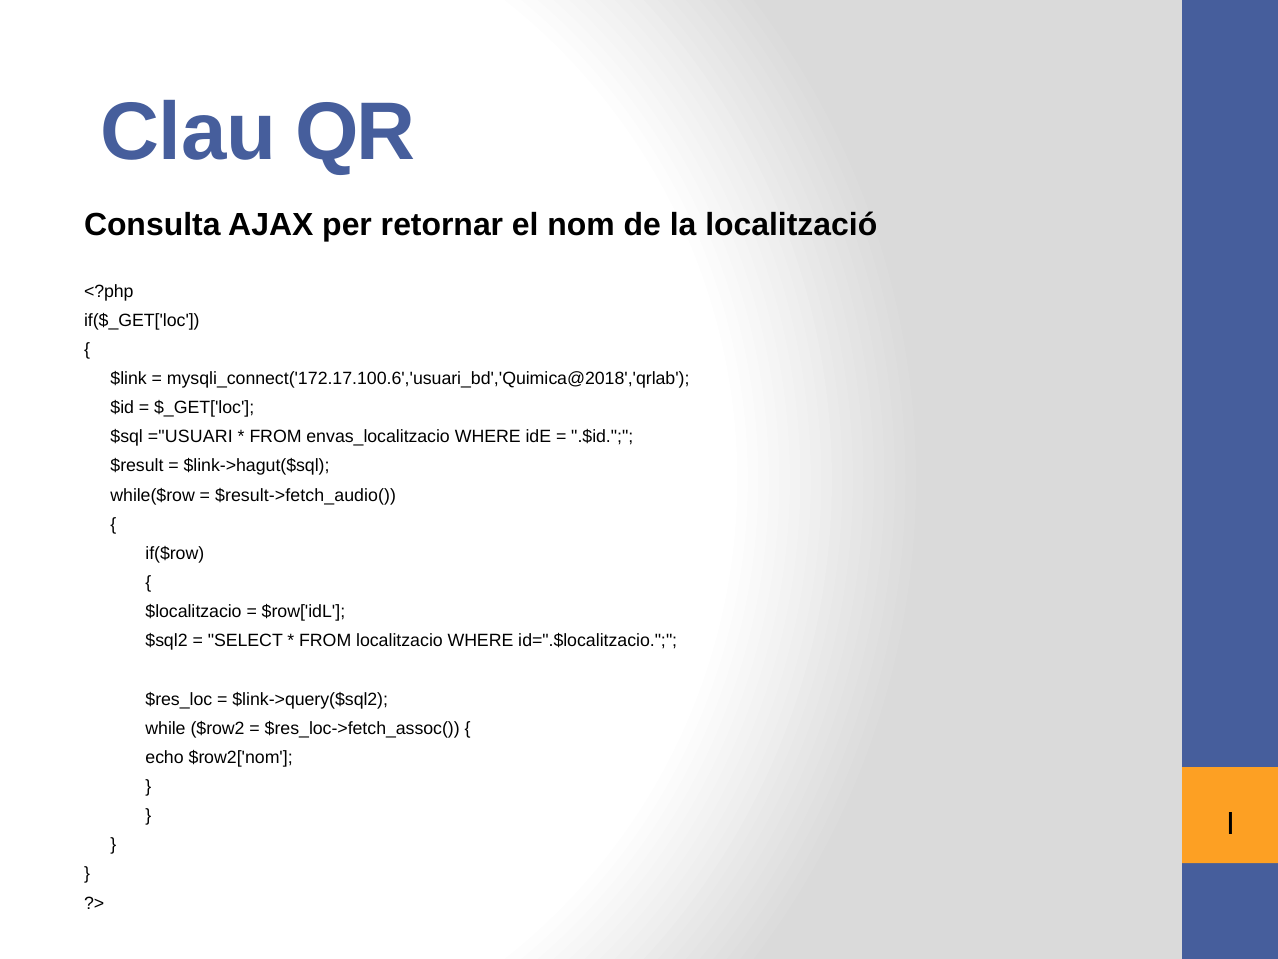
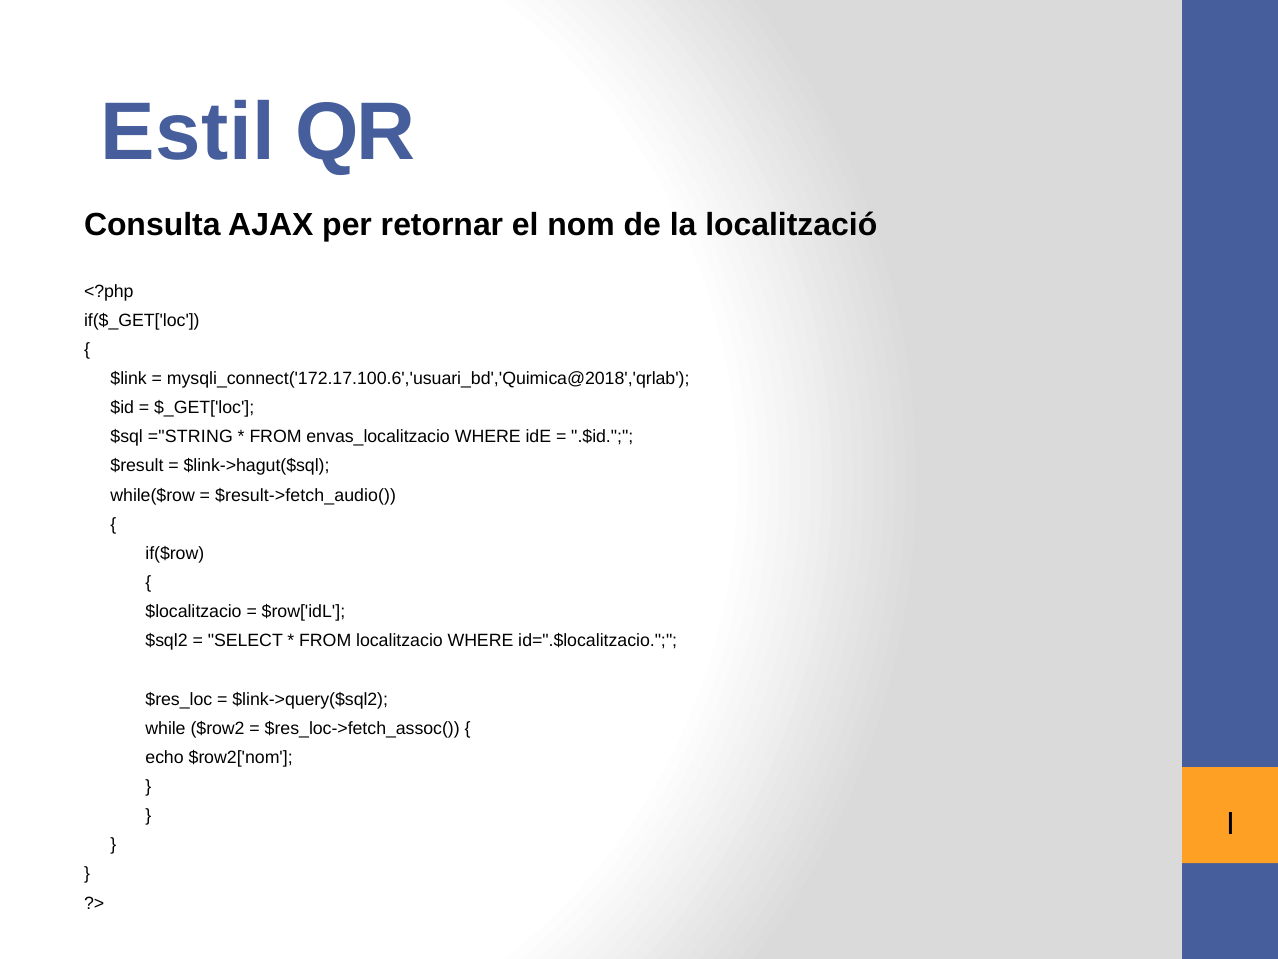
Clau: Clau -> Estil
="USUARI: ="USUARI -> ="STRING
